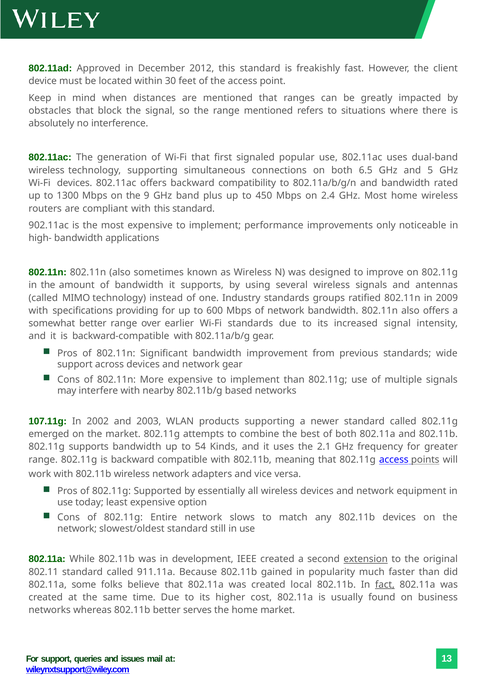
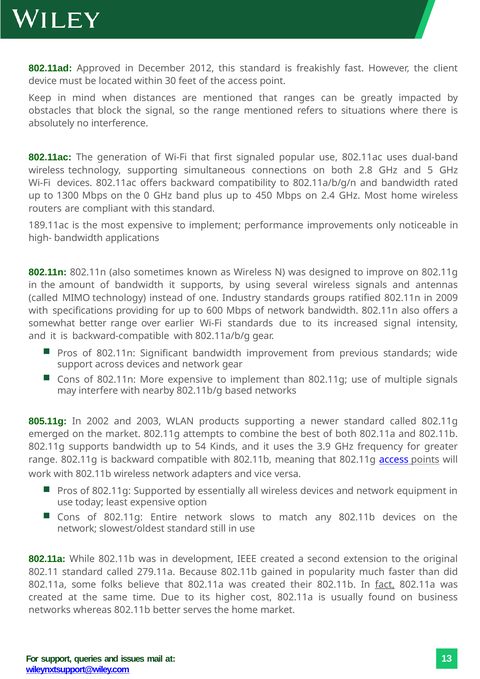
6.5: 6.5 -> 2.8
9: 9 -> 0
902.11ac: 902.11ac -> 189.11ac
107.11g: 107.11g -> 805.11g
2.1: 2.1 -> 3.9
extension underline: present -> none
911.11a: 911.11a -> 279.11a
local: local -> their
